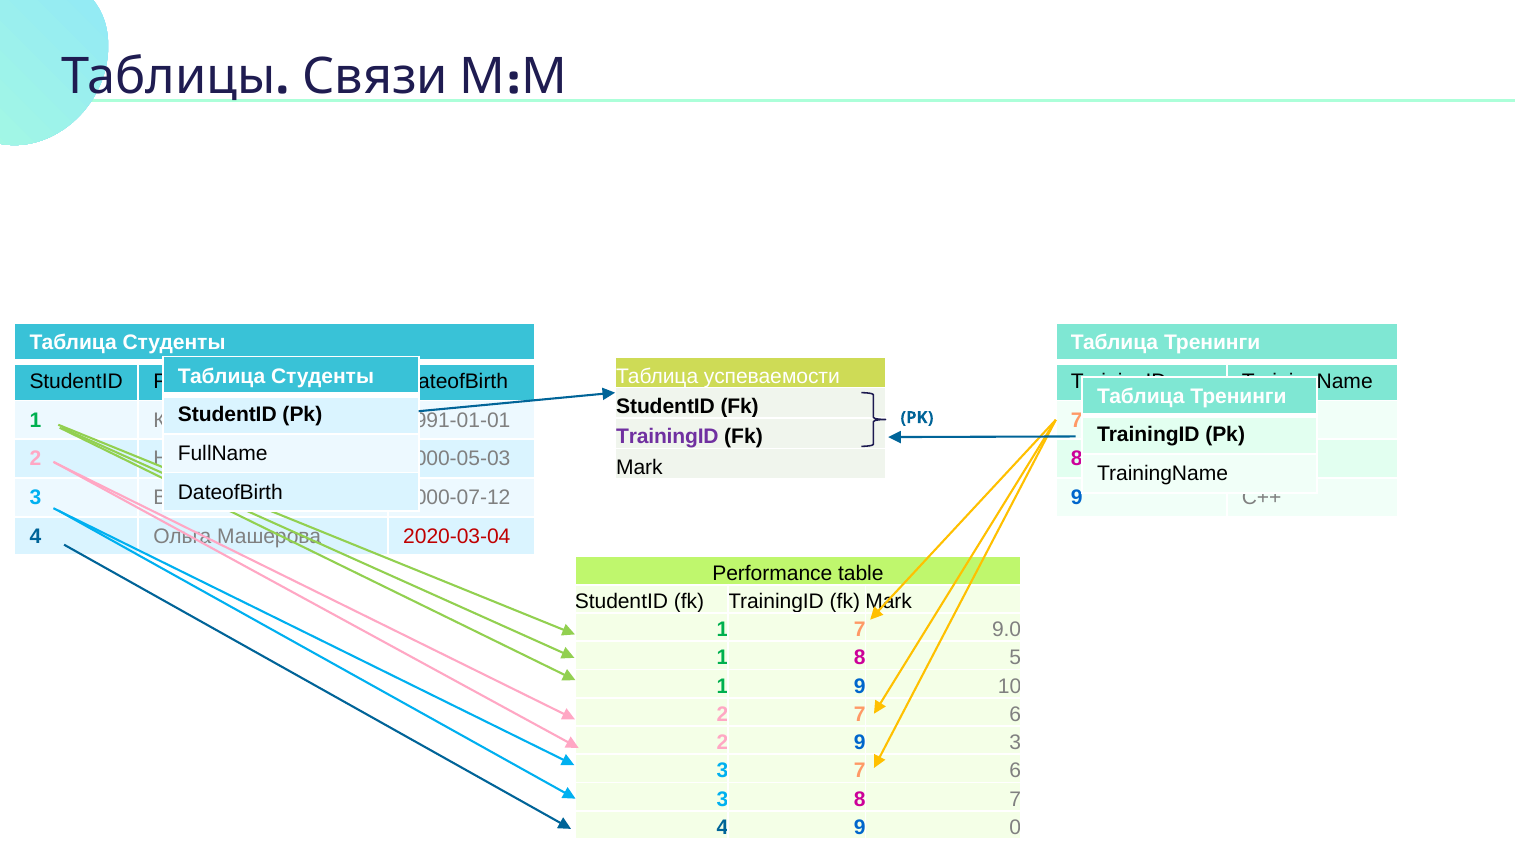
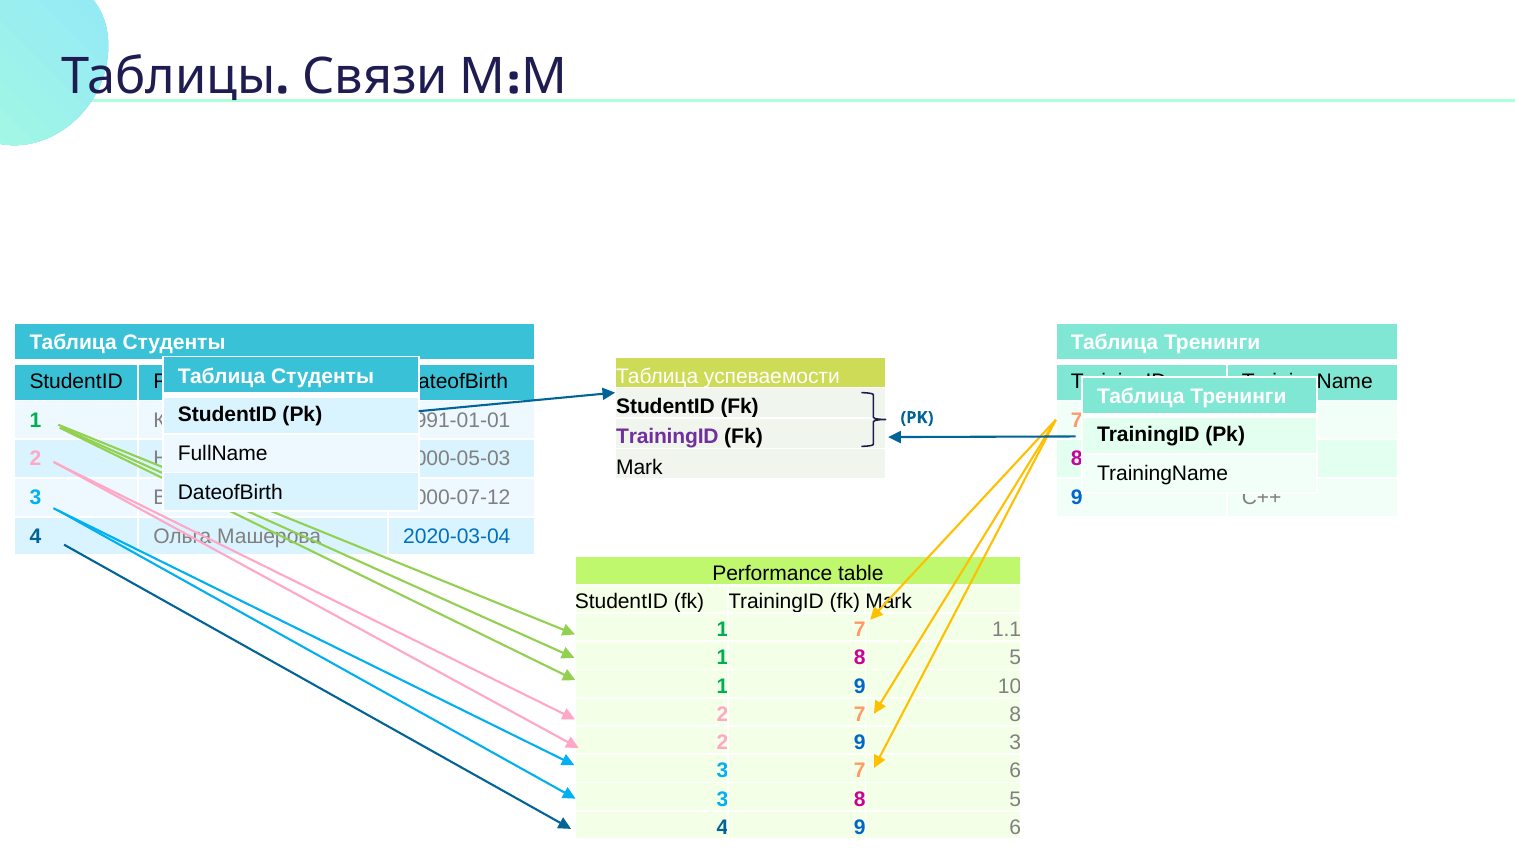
2020-03-04 colour: red -> blue
9.0: 9.0 -> 1.1
2 7 6: 6 -> 8
3 8 7: 7 -> 5
9 0: 0 -> 6
